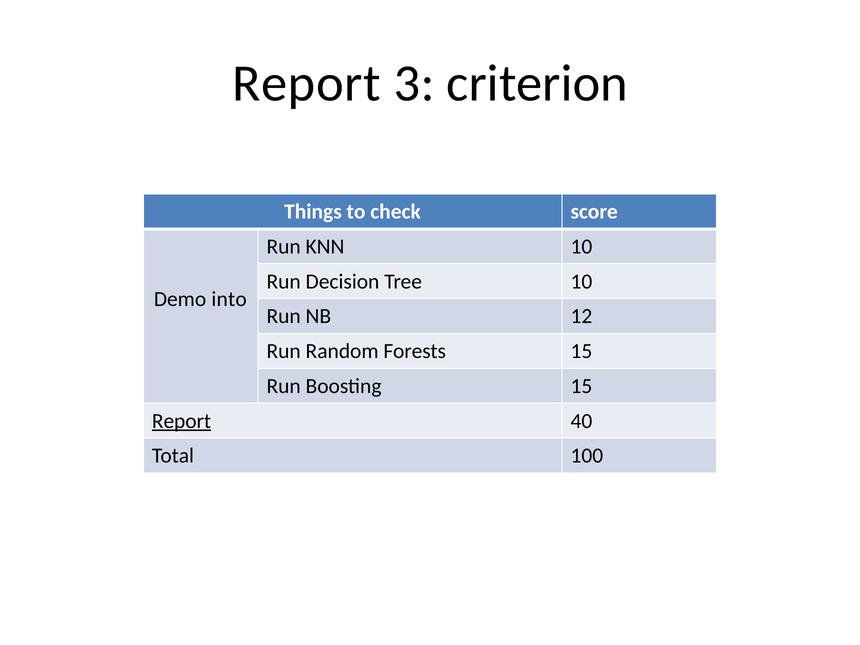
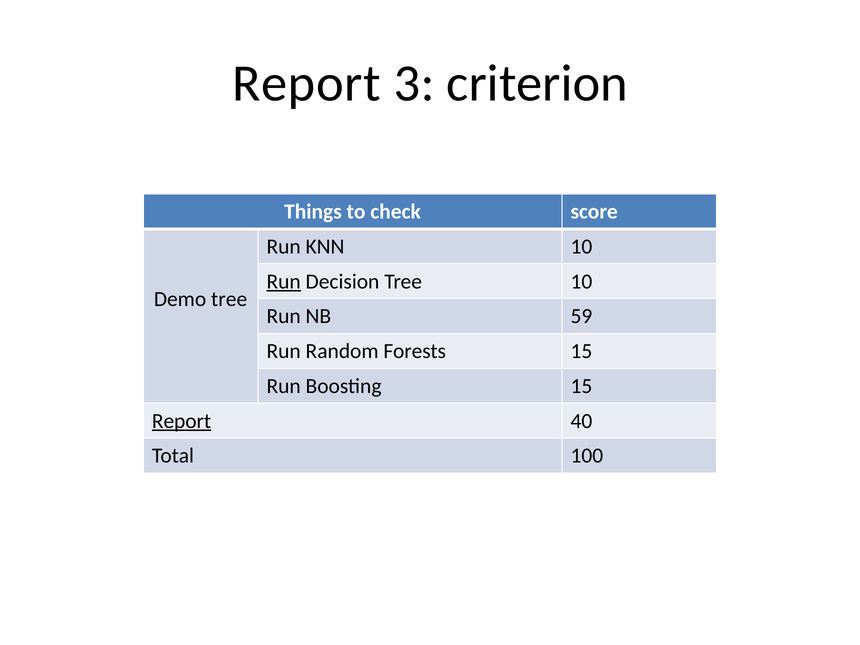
Run at (284, 281) underline: none -> present
Demo into: into -> tree
12: 12 -> 59
